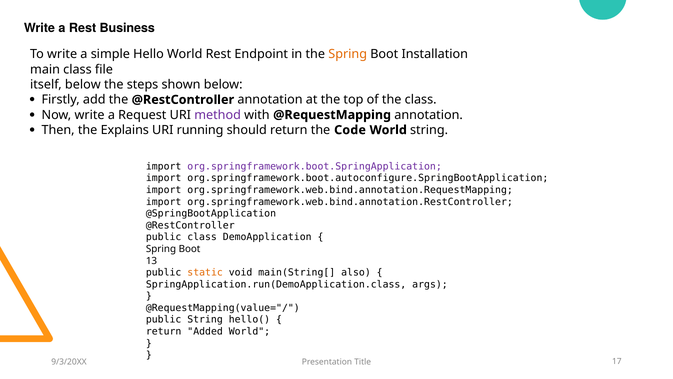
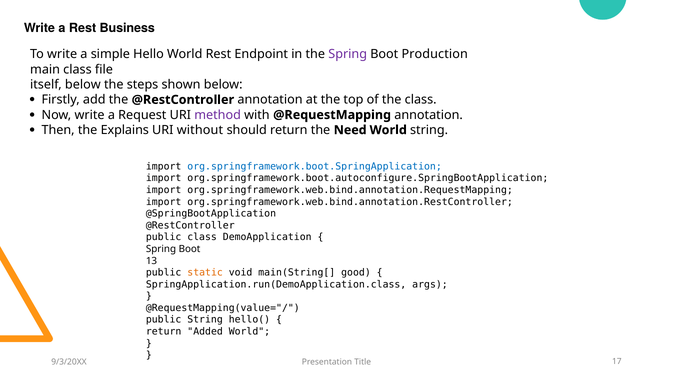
Spring at (348, 54) colour: orange -> purple
Installation: Installation -> Production
running: running -> without
Code: Code -> Need
org.springframework.boot.SpringApplication colour: purple -> blue
also: also -> good
